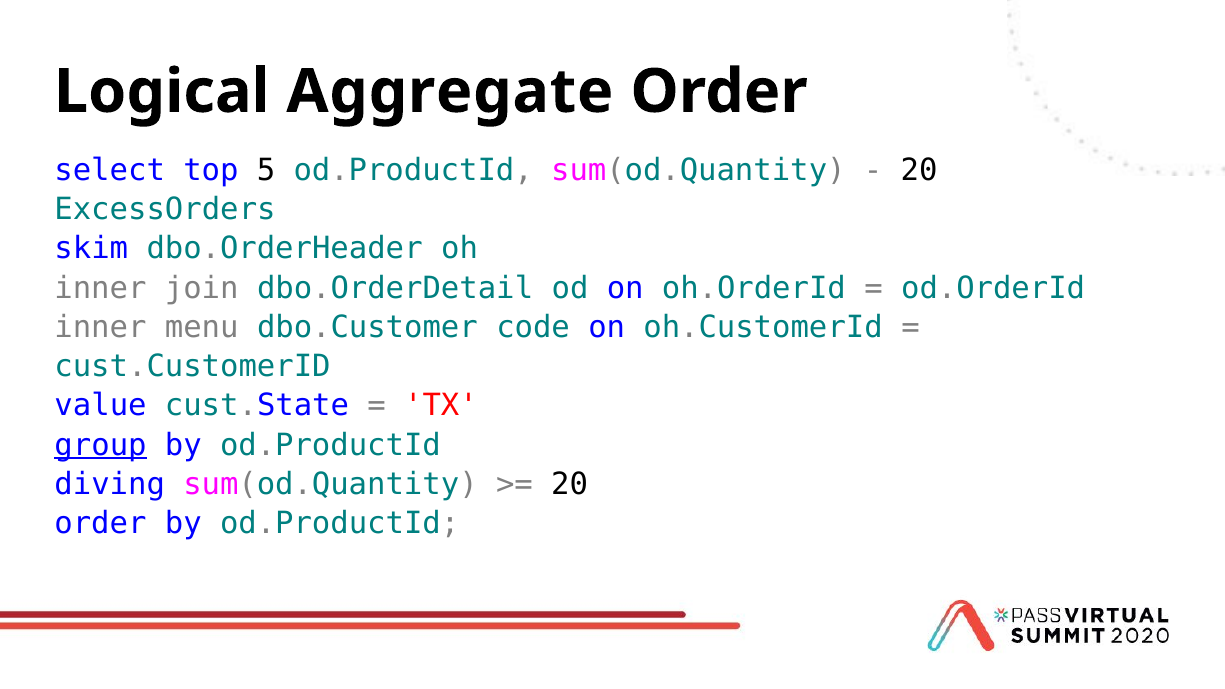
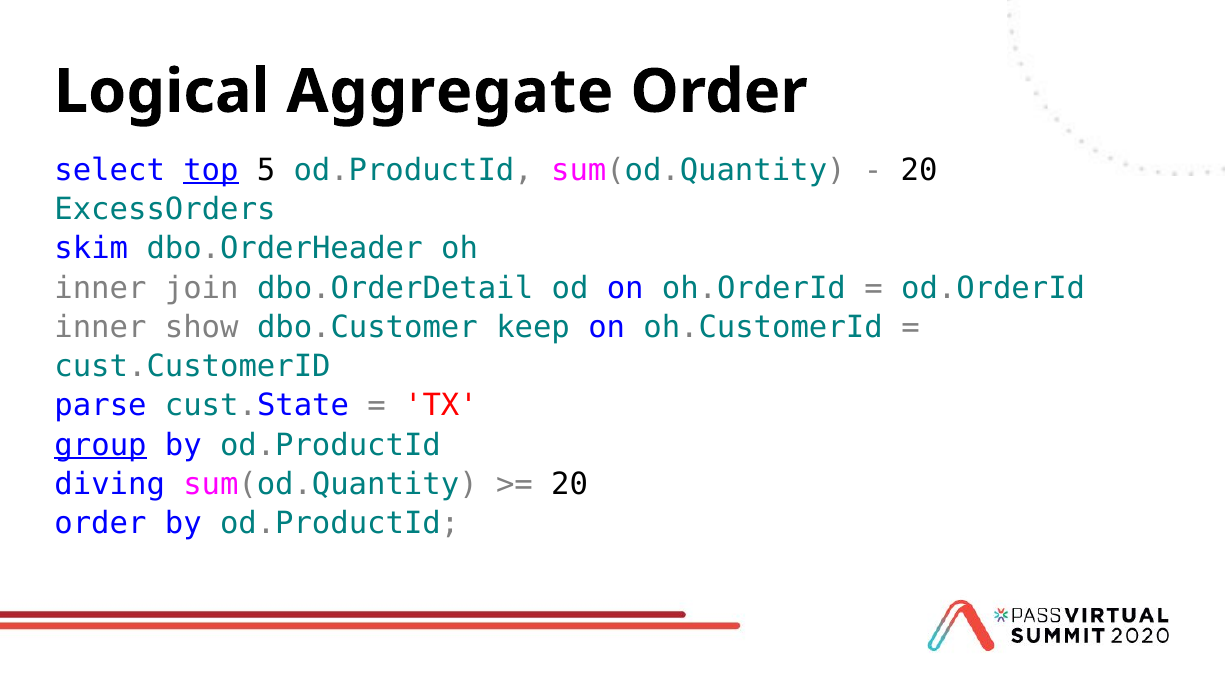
top underline: none -> present
menu: menu -> show
code: code -> keep
value: value -> parse
